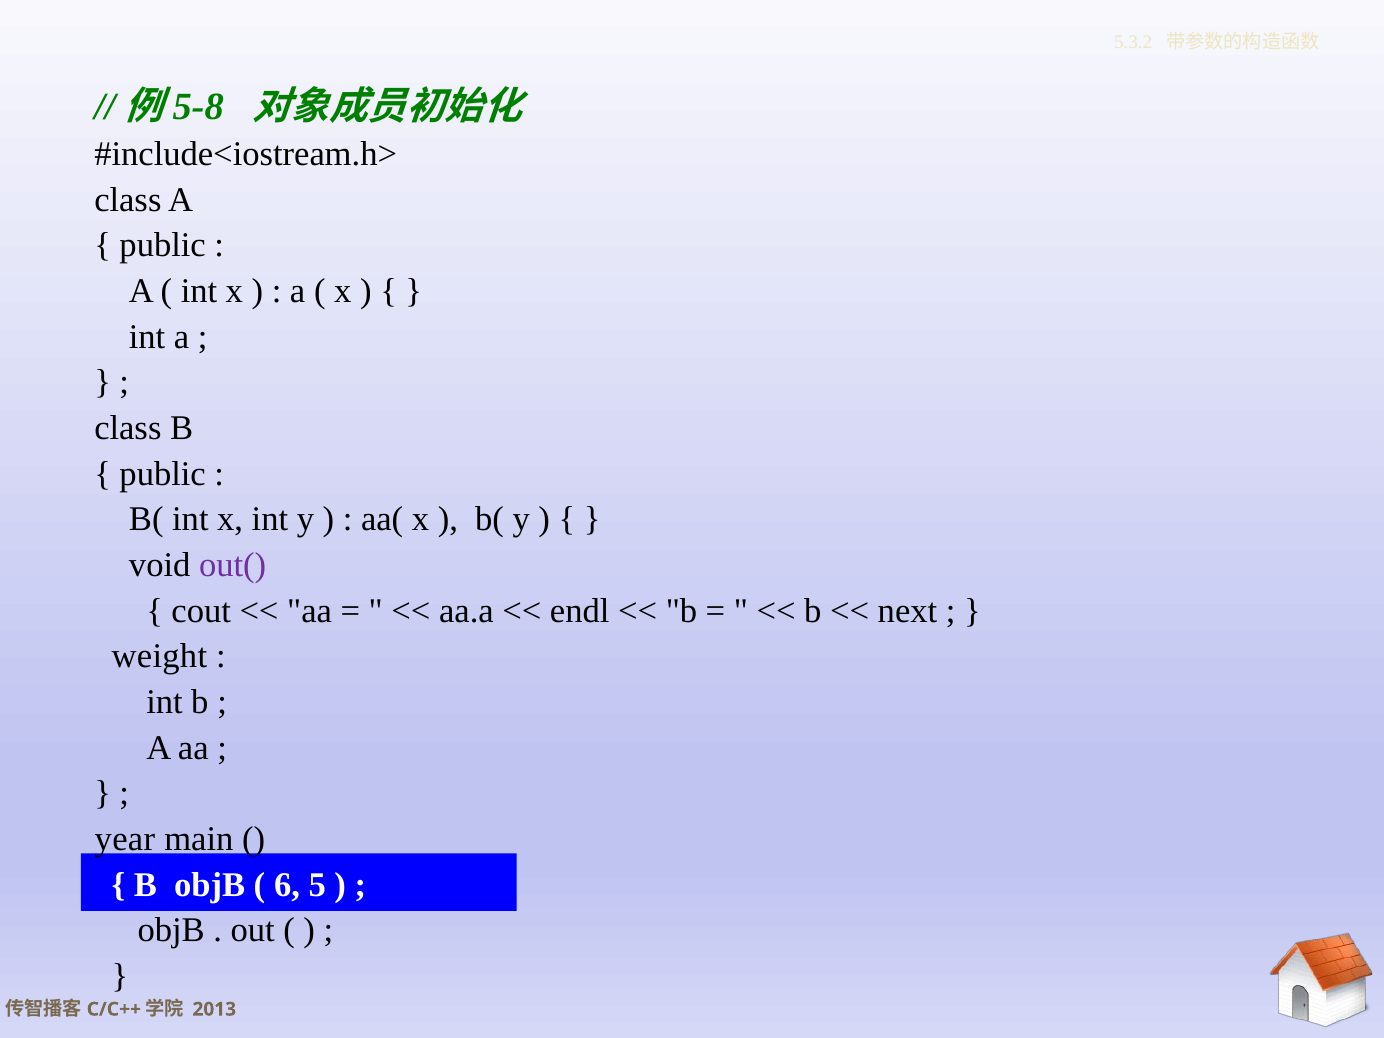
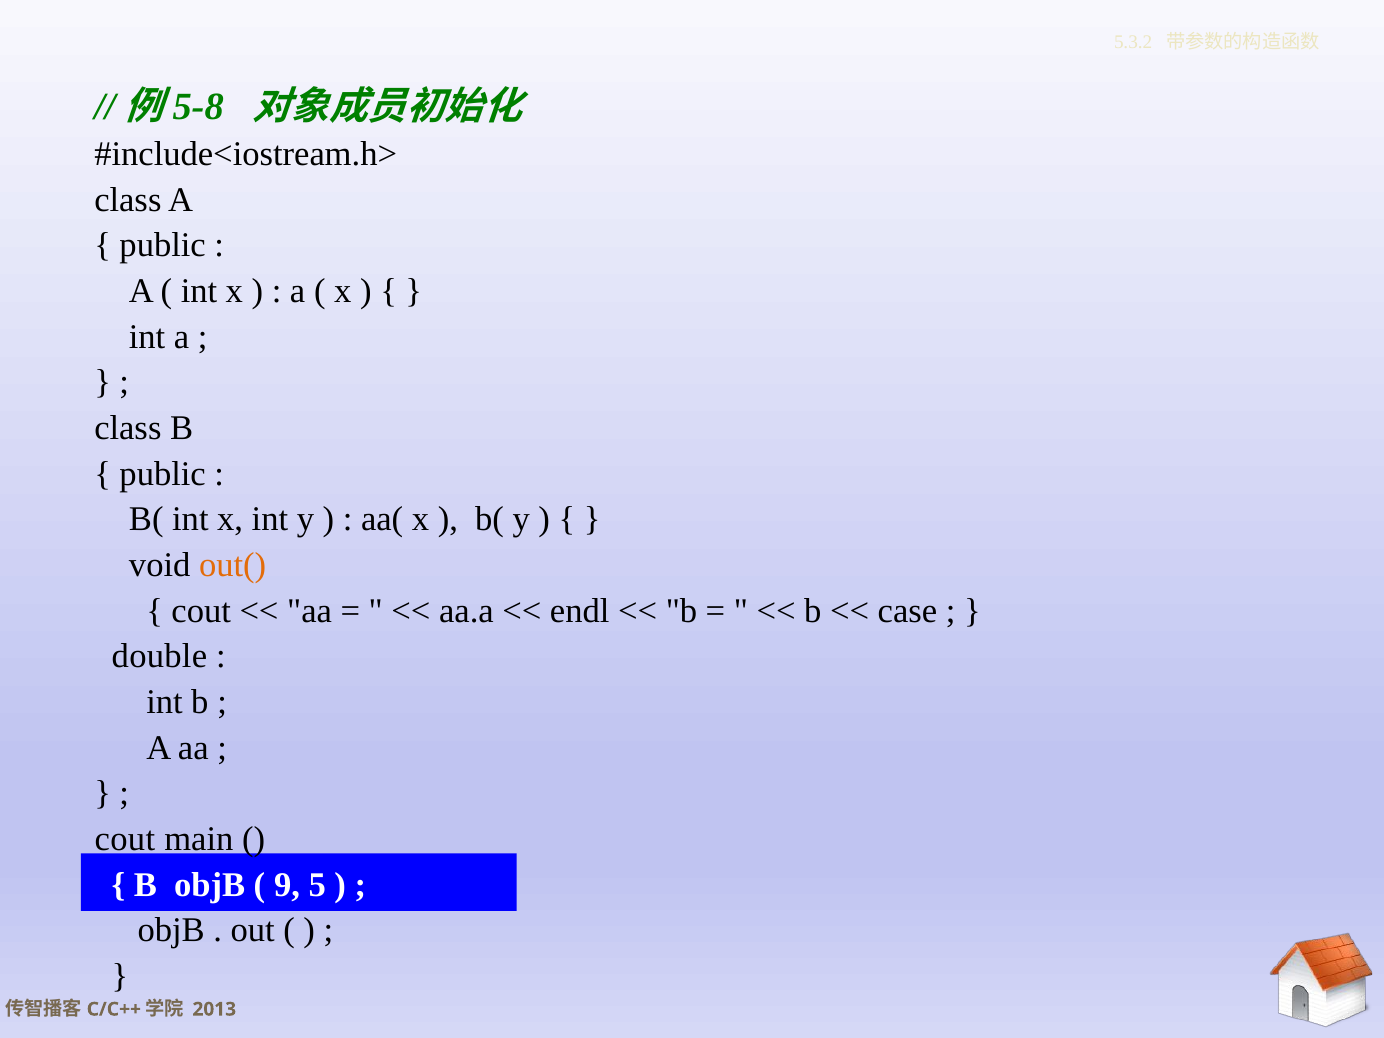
out( colour: purple -> orange
next: next -> case
weight: weight -> double
year at (125, 839): year -> cout
6: 6 -> 9
